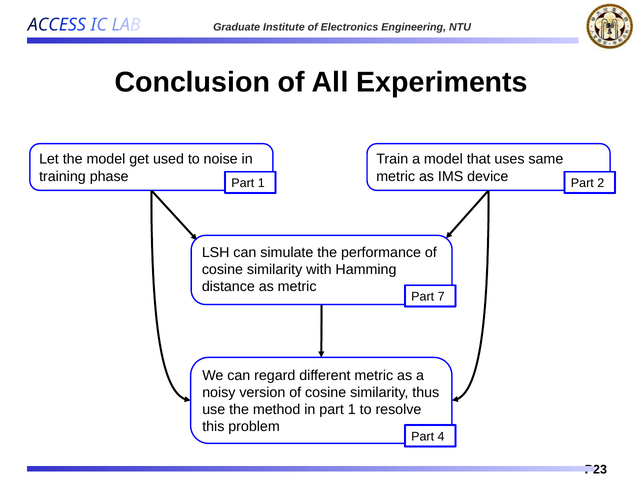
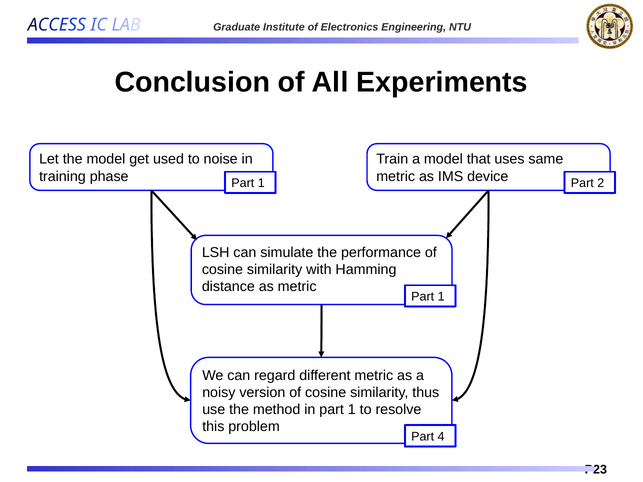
7 at (441, 297): 7 -> 1
